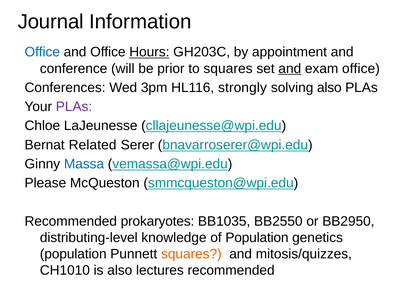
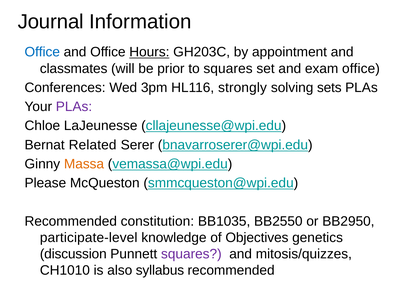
conference: conference -> classmates
and at (290, 68) underline: present -> none
solving also: also -> sets
Massa colour: blue -> orange
prokaryotes: prokaryotes -> constitution
distributing-level: distributing-level -> participate-level
of Population: Population -> Objectives
population at (73, 254): population -> discussion
squares at (191, 254) colour: orange -> purple
lectures: lectures -> syllabus
